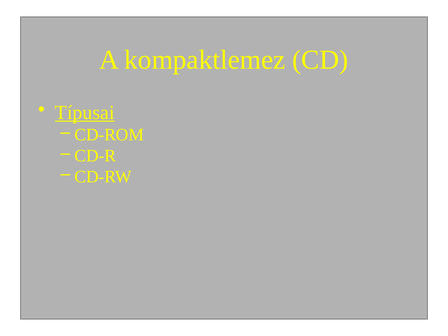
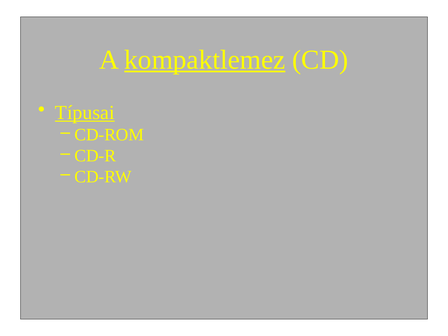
kompaktlemez underline: none -> present
